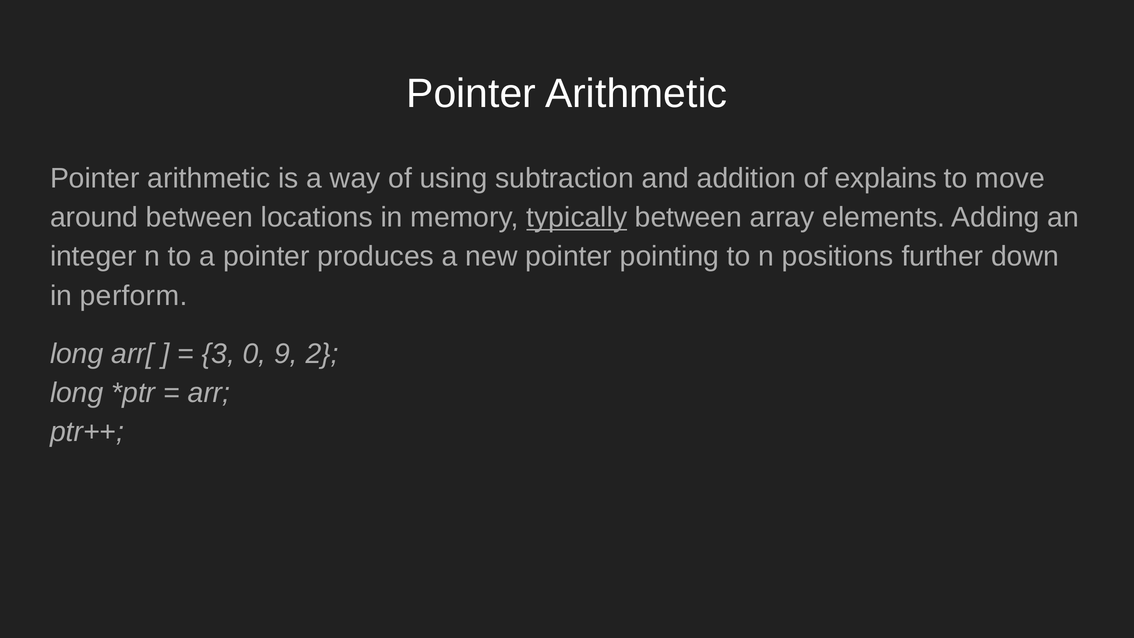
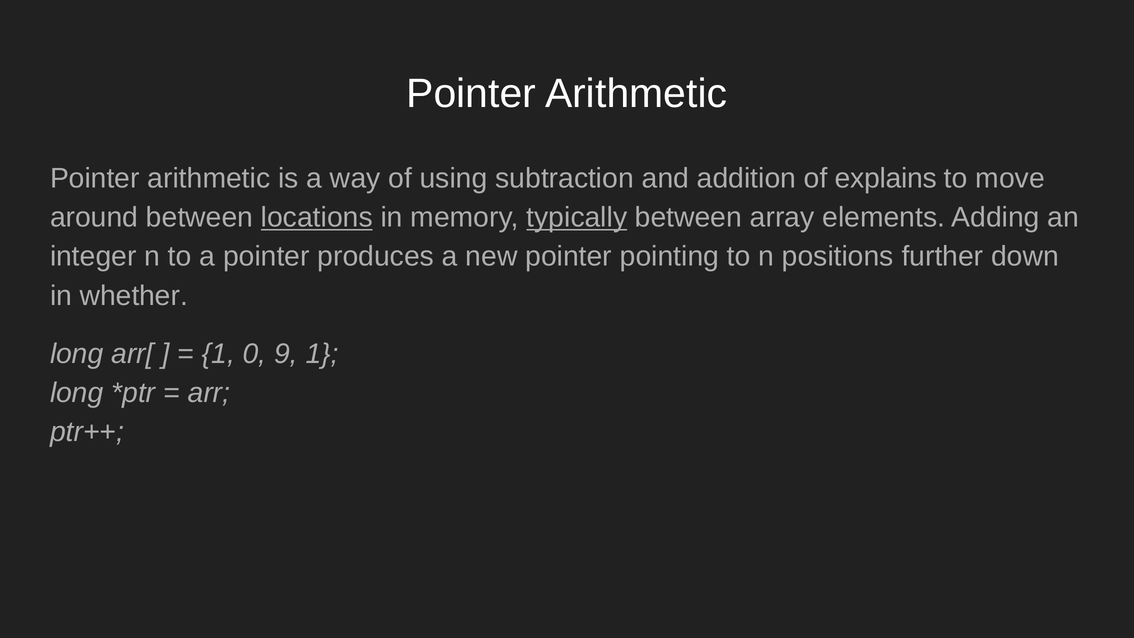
locations underline: none -> present
perform: perform -> whether
3 at (218, 354): 3 -> 1
9 2: 2 -> 1
